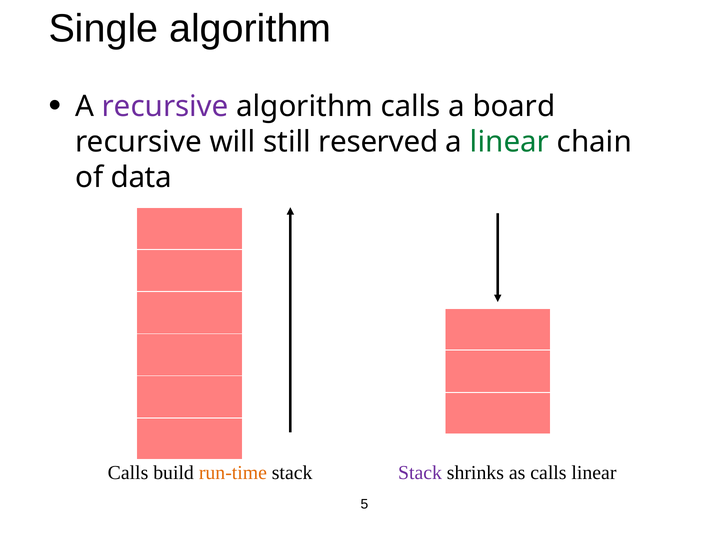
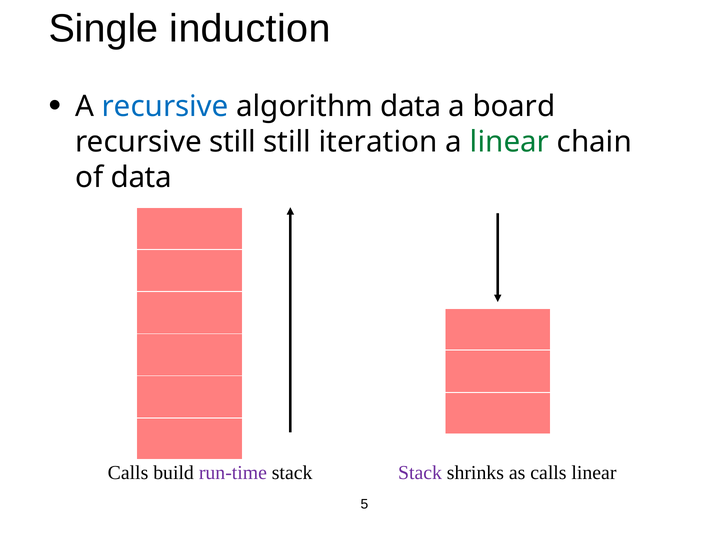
Single algorithm: algorithm -> induction
recursive at (165, 106) colour: purple -> blue
algorithm calls: calls -> data
recursive will: will -> still
reserved: reserved -> iteration
run-time colour: orange -> purple
